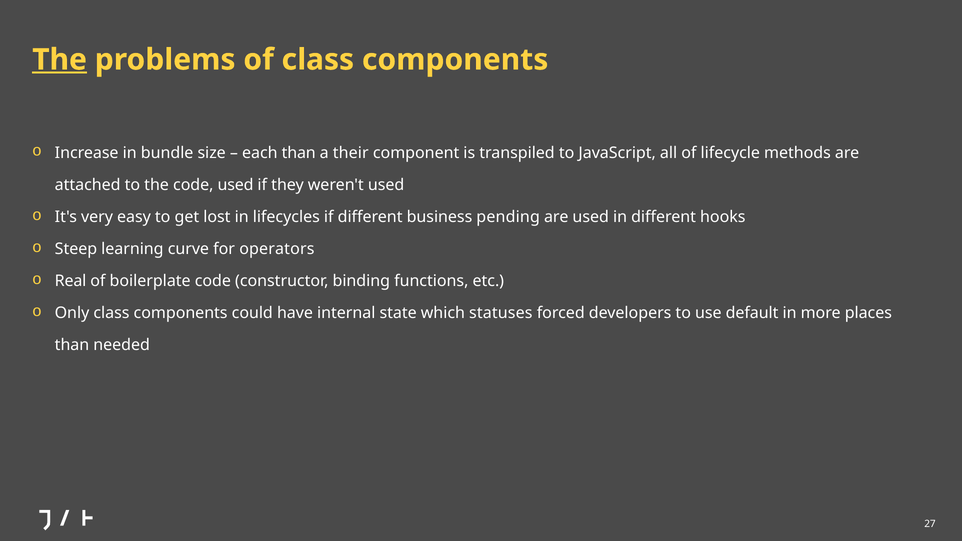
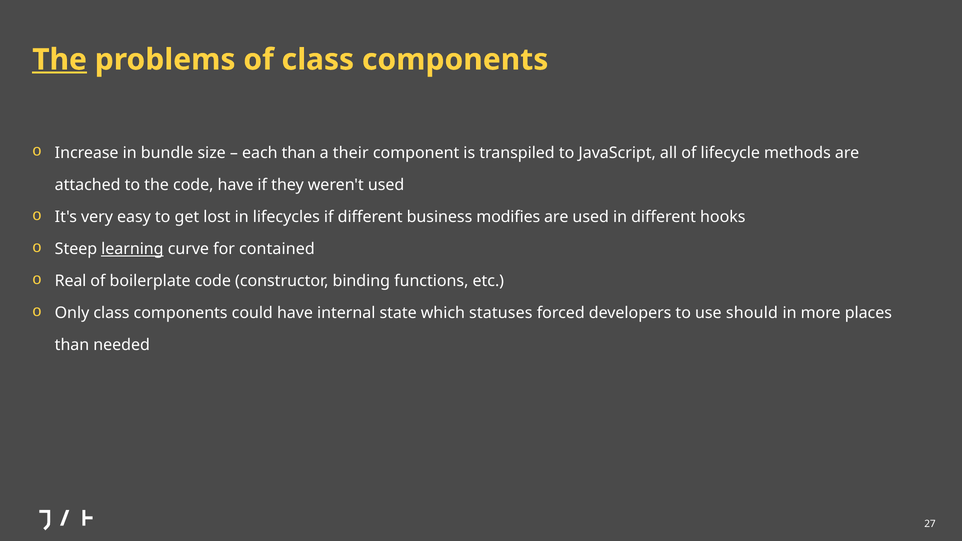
code used: used -> have
pending: pending -> modifies
learning underline: none -> present
operators: operators -> contained
default: default -> should
